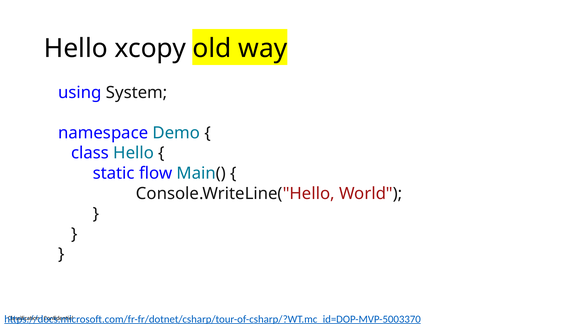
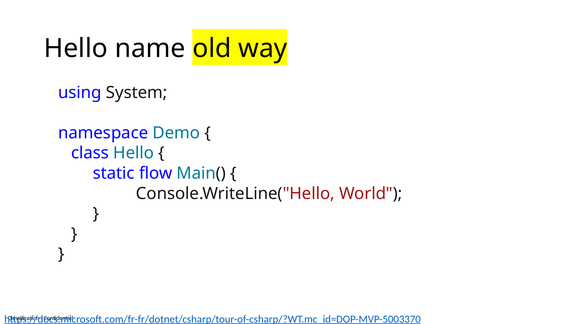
xcopy: xcopy -> name
